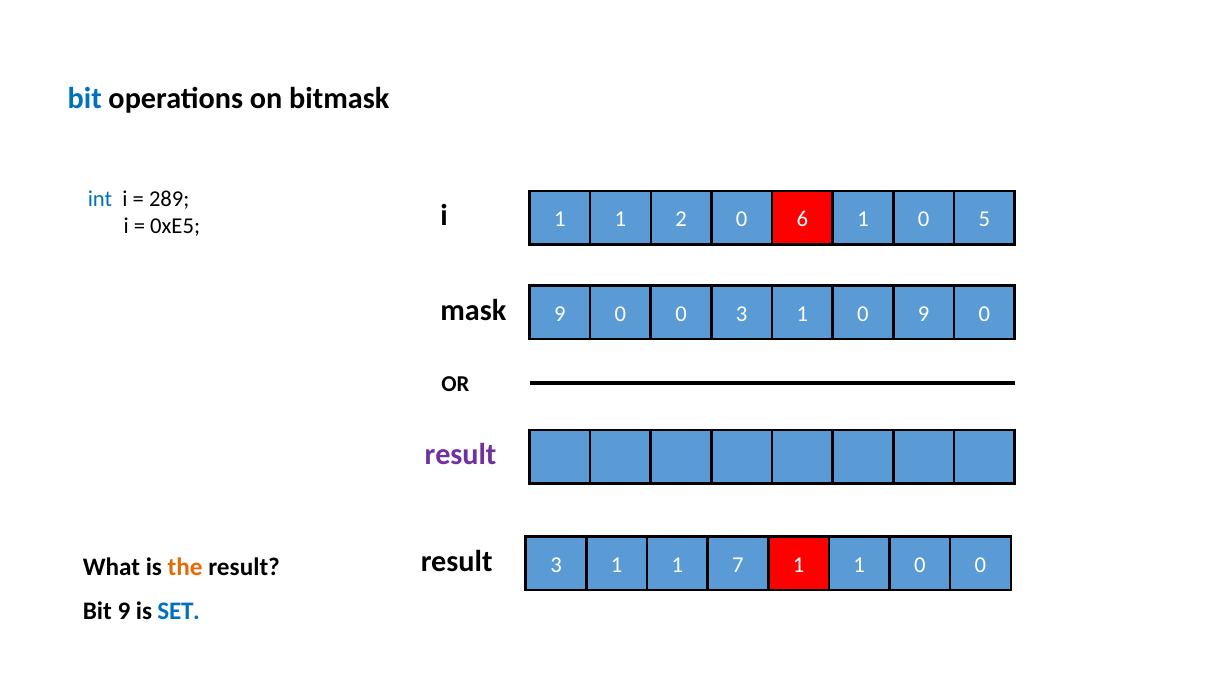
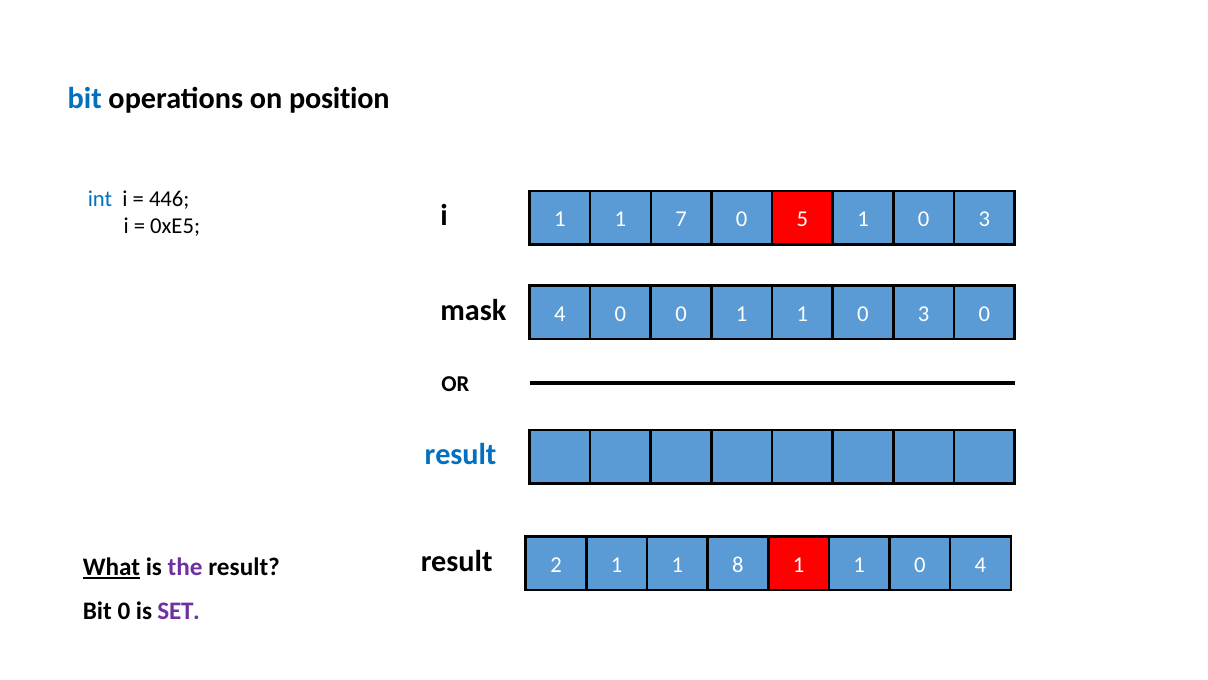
bitmask: bitmask -> position
289: 289 -> 446
1 2: 2 -> 7
0 6: 6 -> 5
5 at (984, 219): 5 -> 3
mask 9: 9 -> 4
3 at (742, 314): 3 -> 1
9 at (924, 314): 9 -> 3
result at (461, 454) colour: purple -> blue
What underline: none -> present
the colour: orange -> purple
result 3: 3 -> 2
1 7: 7 -> 8
1 0 0: 0 -> 4
Bit 9: 9 -> 0
SET colour: blue -> purple
